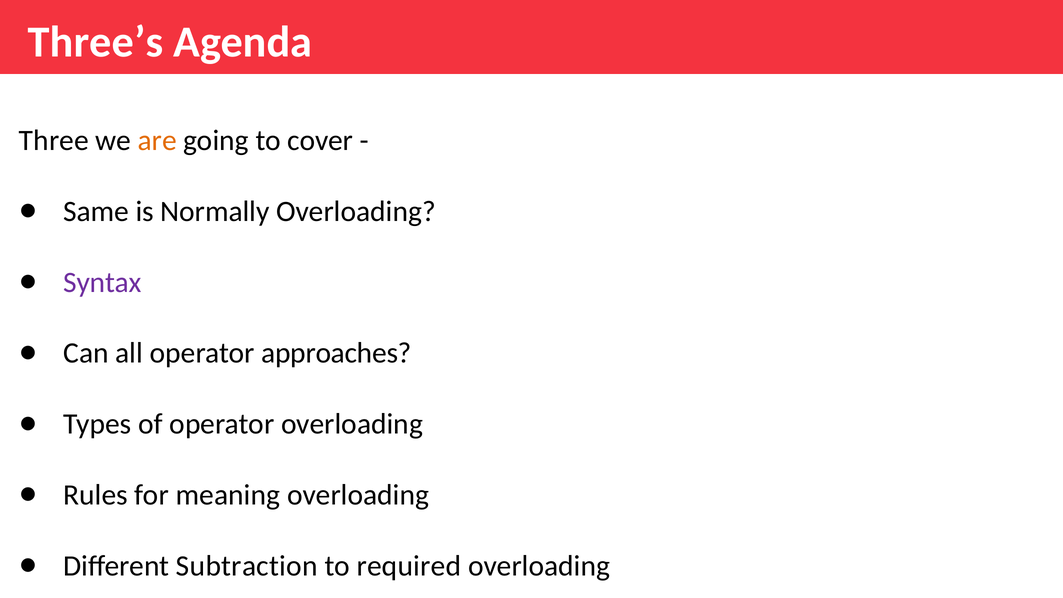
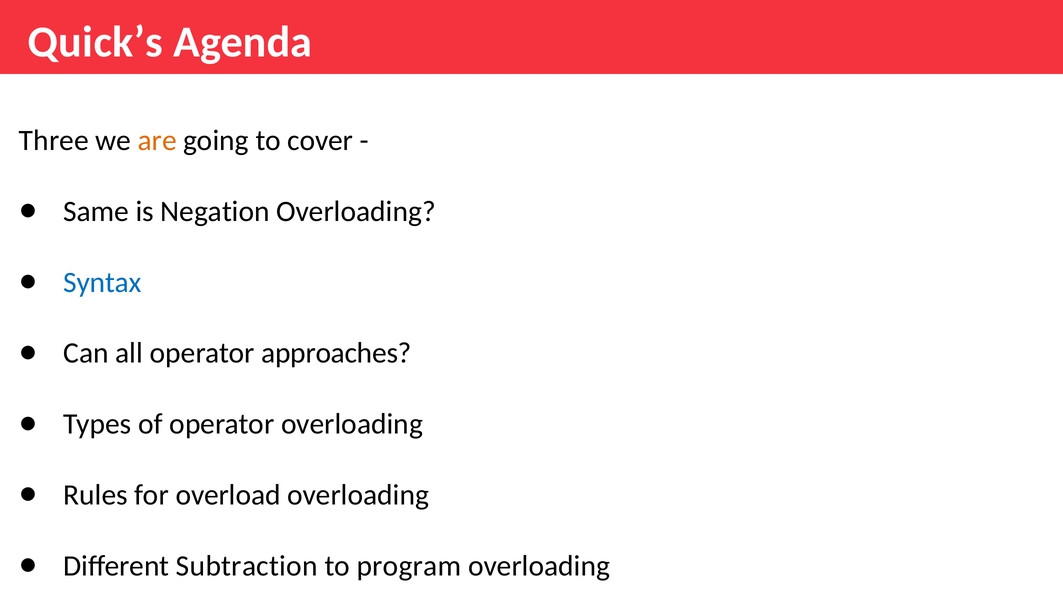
Three’s: Three’s -> Quick’s
Normally: Normally -> Negation
Syntax colour: purple -> blue
meaning: meaning -> overload
required: required -> program
